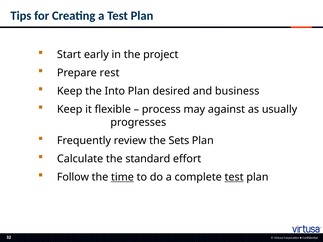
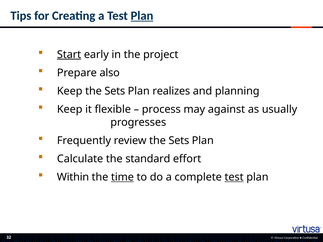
Plan at (142, 16) underline: none -> present
Start underline: none -> present
rest: rest -> also
Keep the Into: Into -> Sets
desired: desired -> realizes
business: business -> planning
Follow: Follow -> Within
